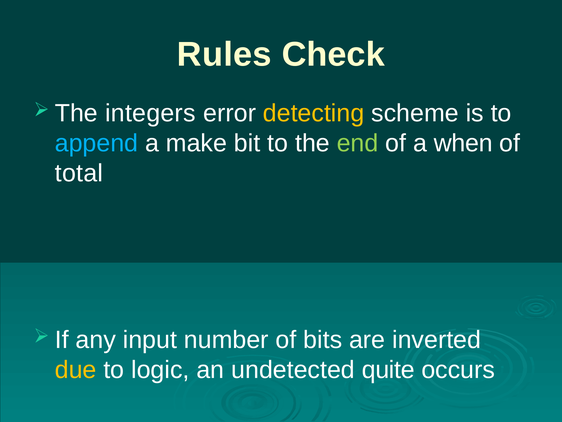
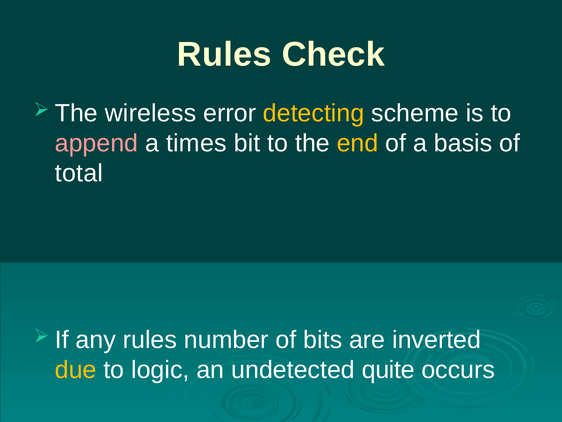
integers: integers -> wireless
append colour: light blue -> pink
make: make -> times
end colour: light green -> yellow
when: when -> basis
any input: input -> rules
